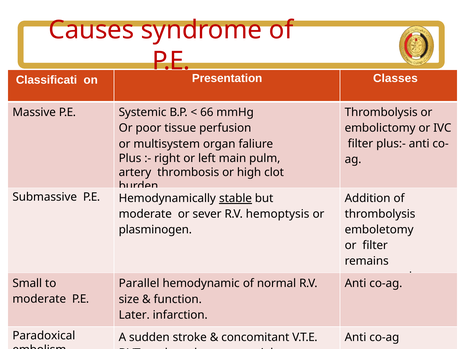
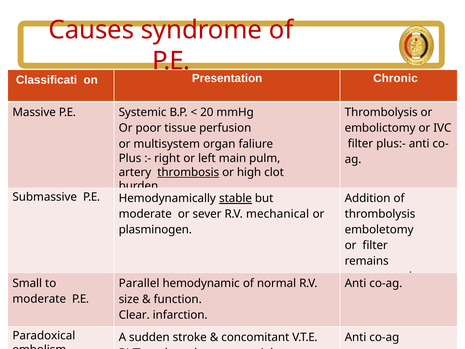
Classes: Classes -> Chronic
66: 66 -> 20
thrombosis underline: none -> present
hemoptysis: hemoptysis -> mechanical
Later: Later -> Clear
